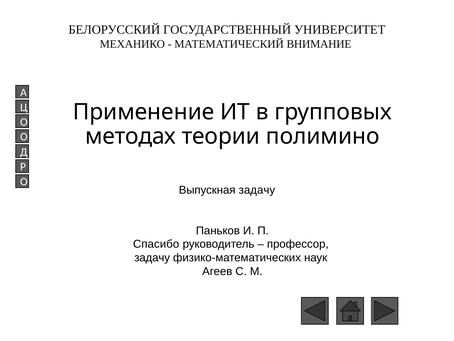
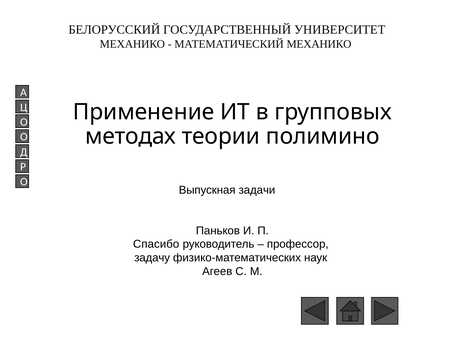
МАТЕМАТИЧЕСКИЙ ВНИМАНИЕ: ВНИМАНИЕ -> МЕХАНИКО
Выпускная задачу: задачу -> задачи
